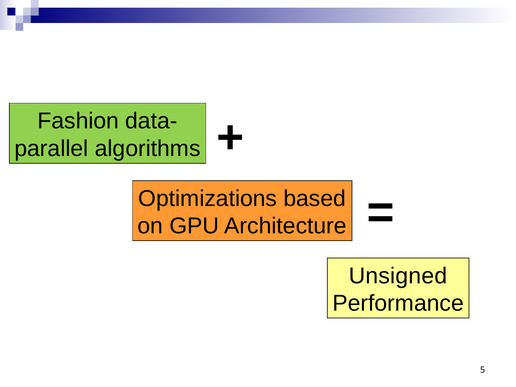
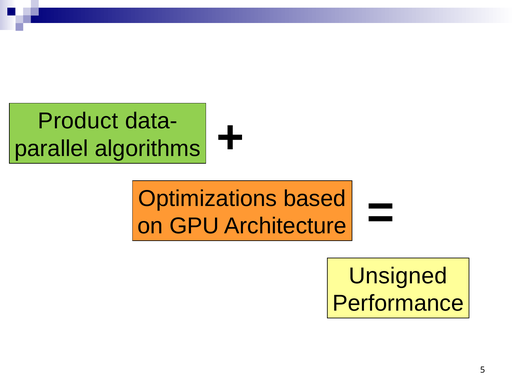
Fashion: Fashion -> Product
